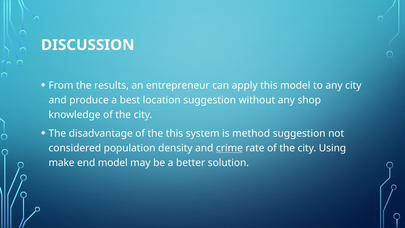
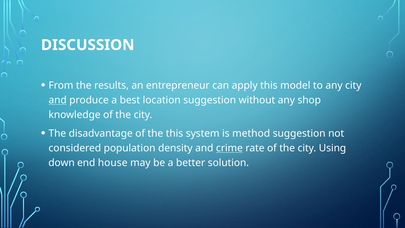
and at (58, 100) underline: none -> present
make: make -> down
end model: model -> house
